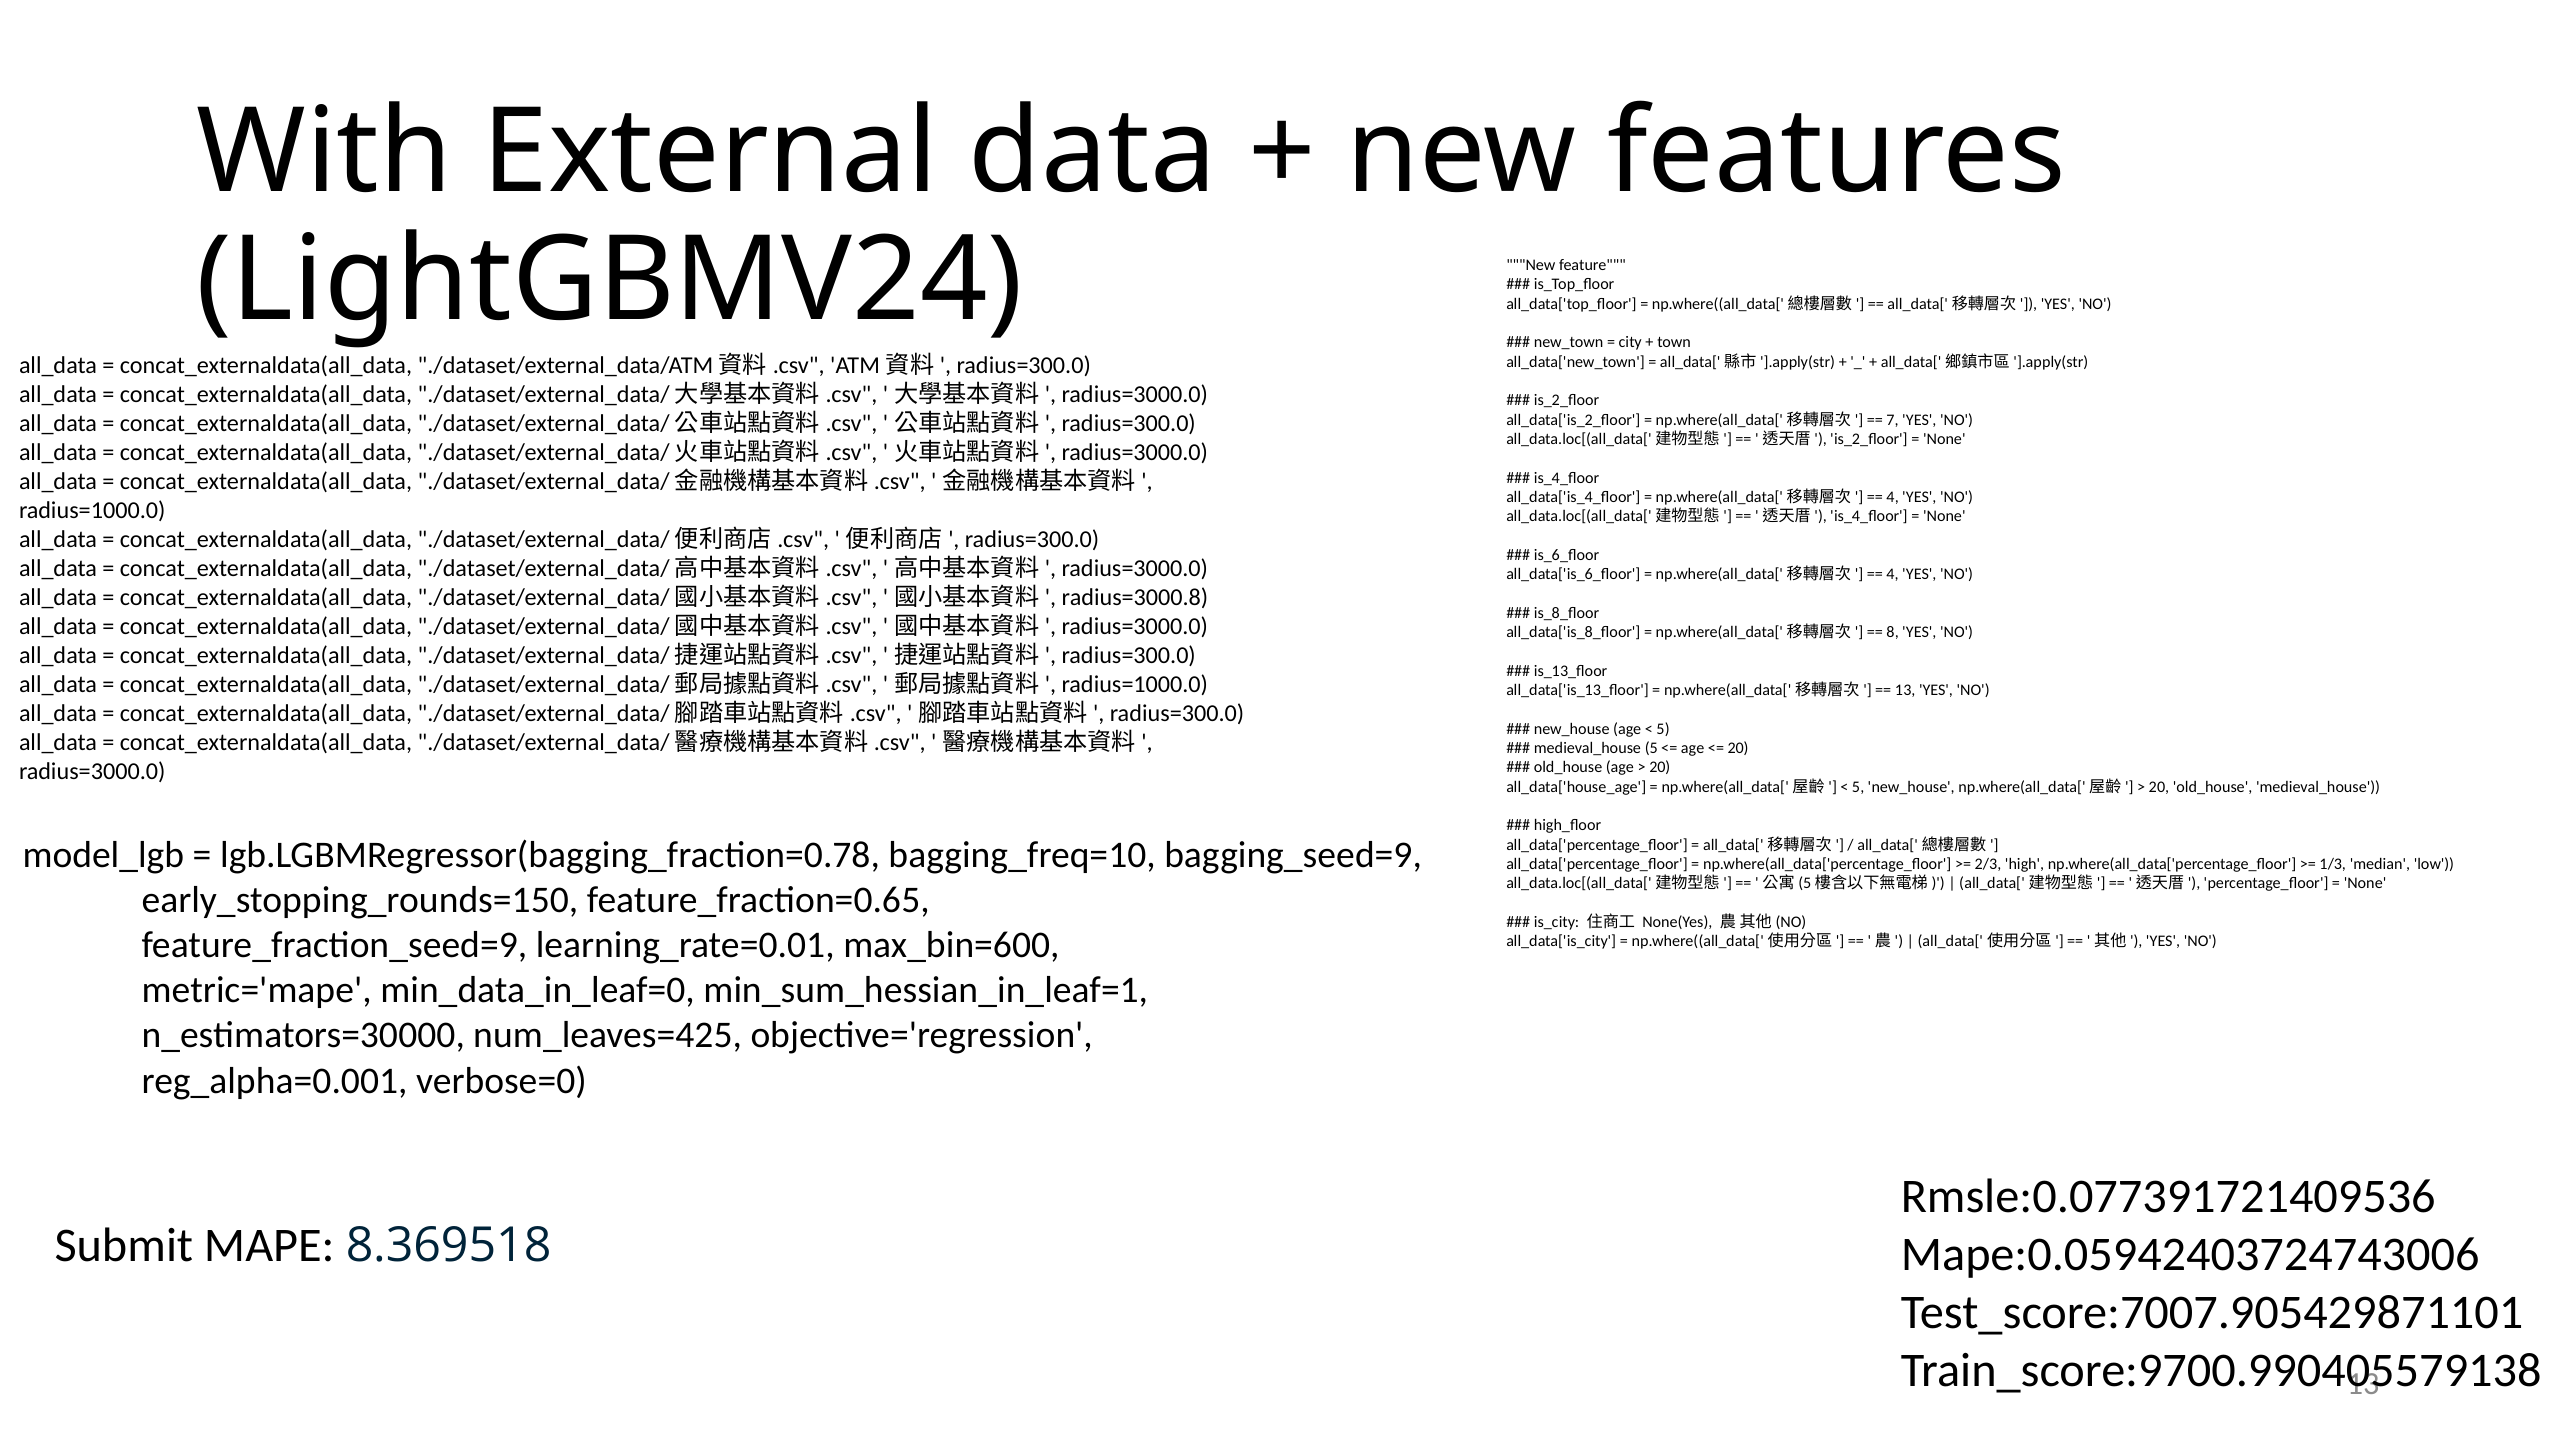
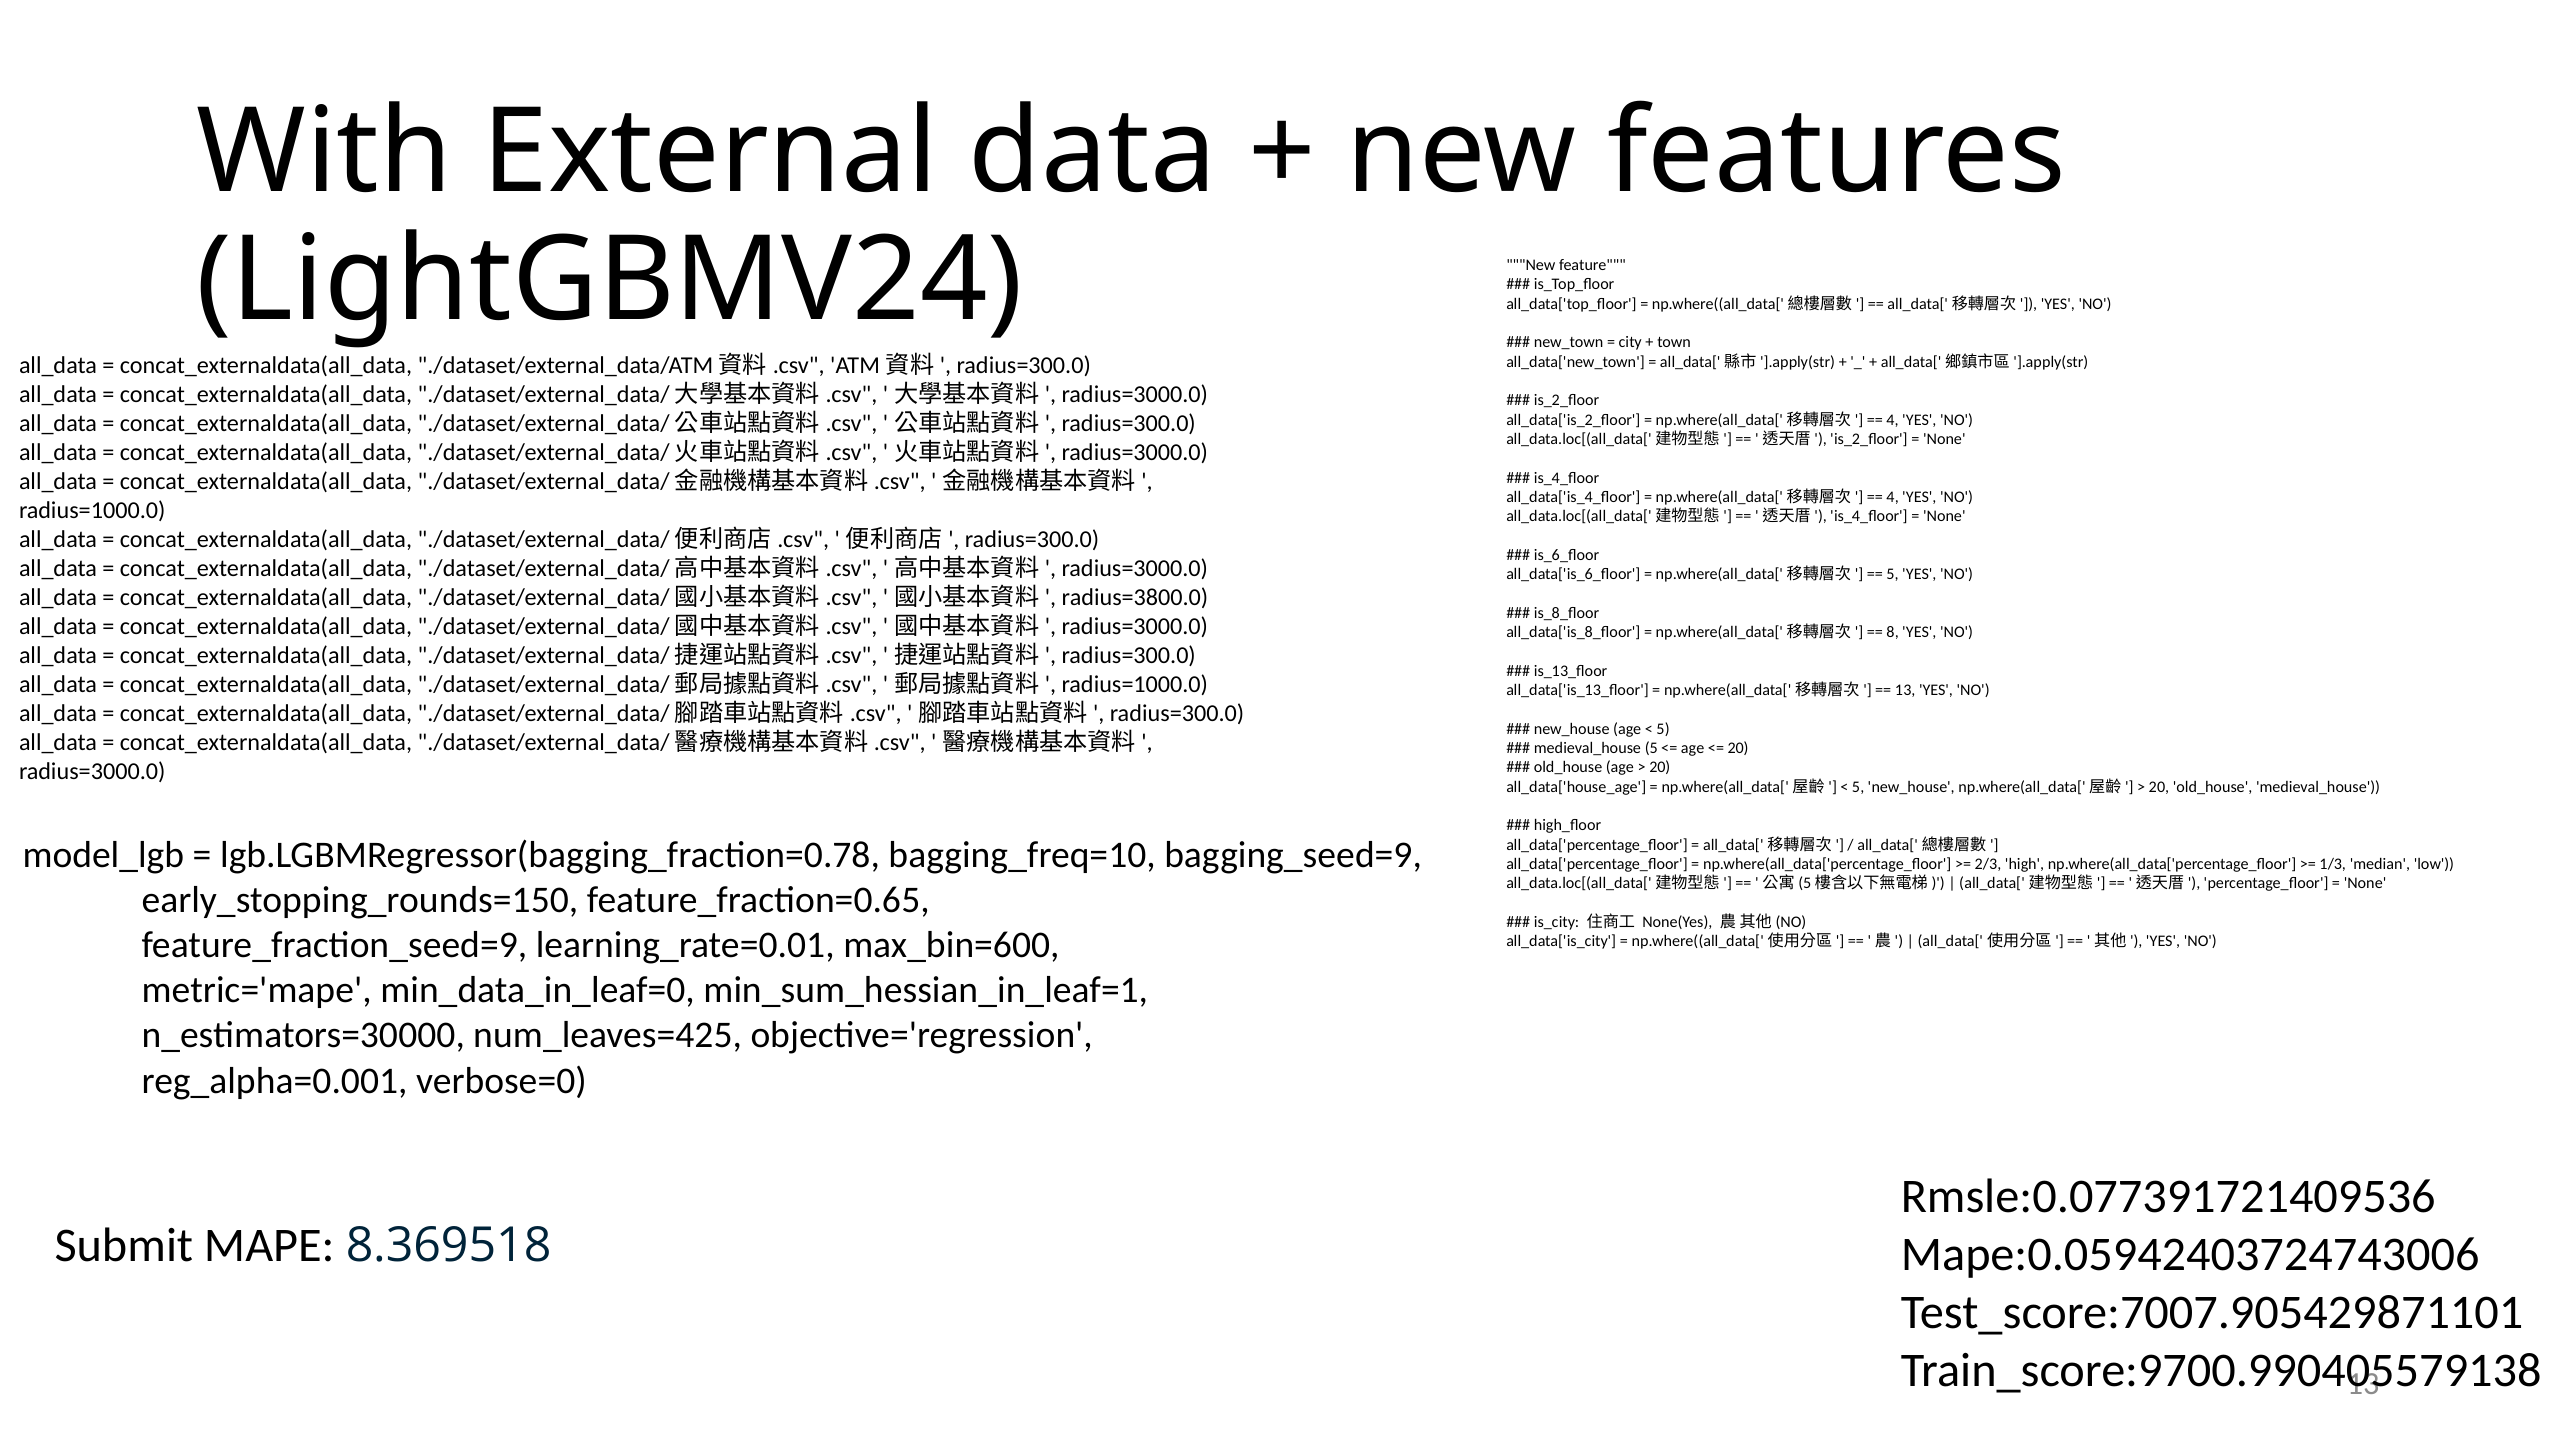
7 at (1893, 420): 7 -> 4
4 at (1893, 574): 4 -> 5
radius=3000.8: radius=3000.8 -> radius=3800.0
